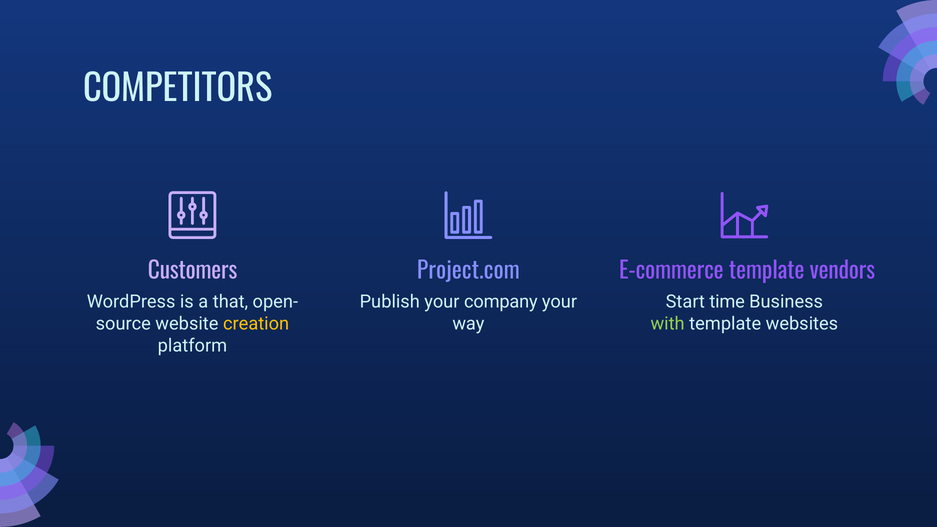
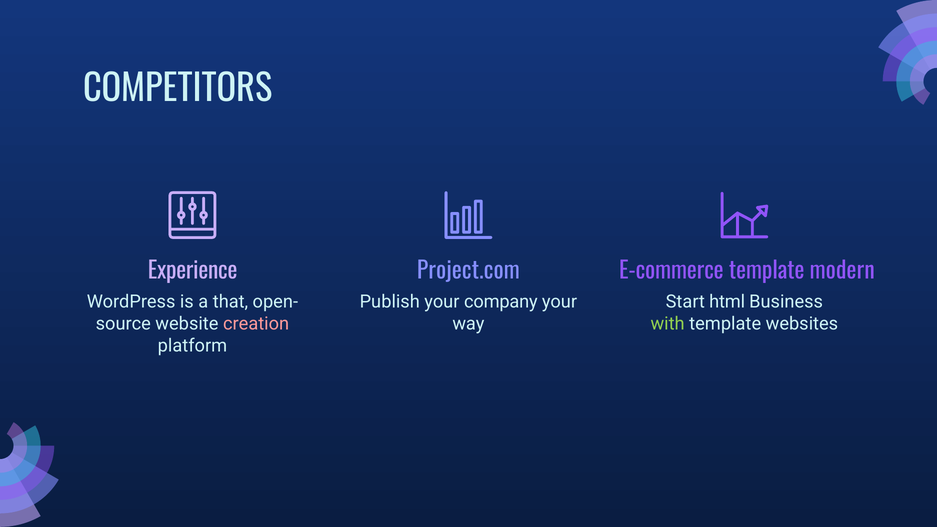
Customers: Customers -> Experience
vendors: vendors -> modern
time: time -> html
creation colour: yellow -> pink
